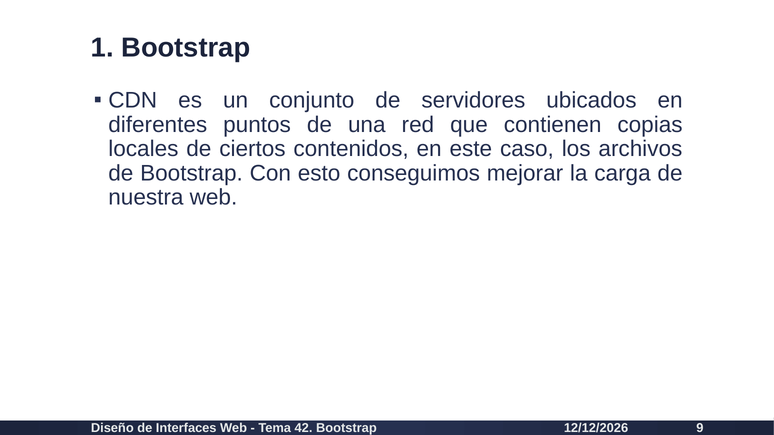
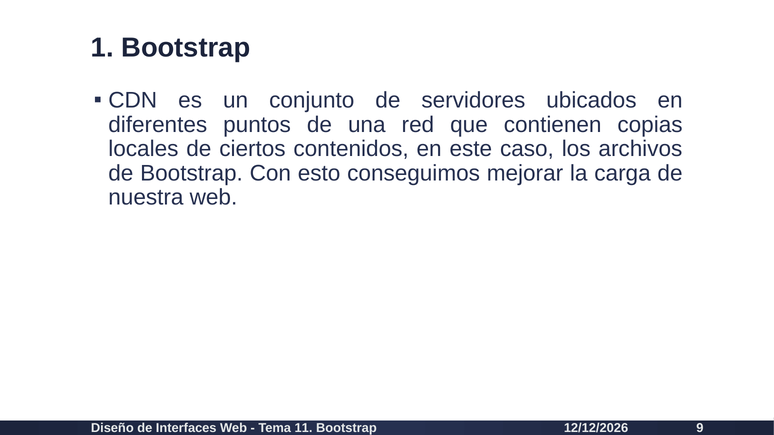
42: 42 -> 11
